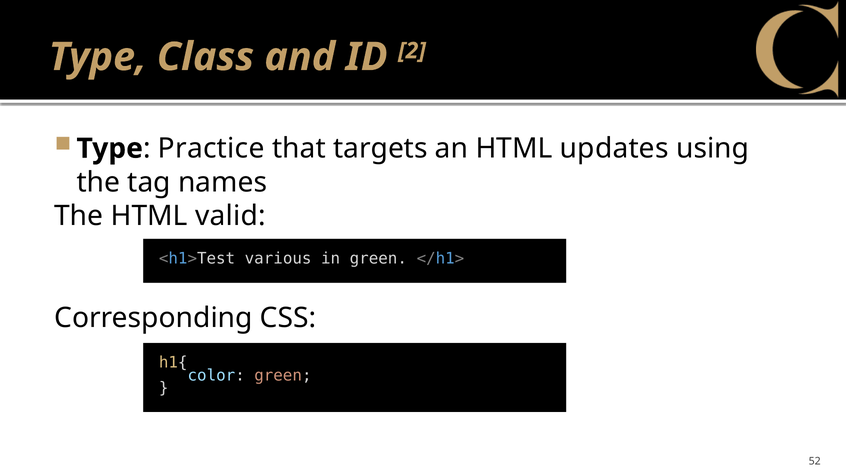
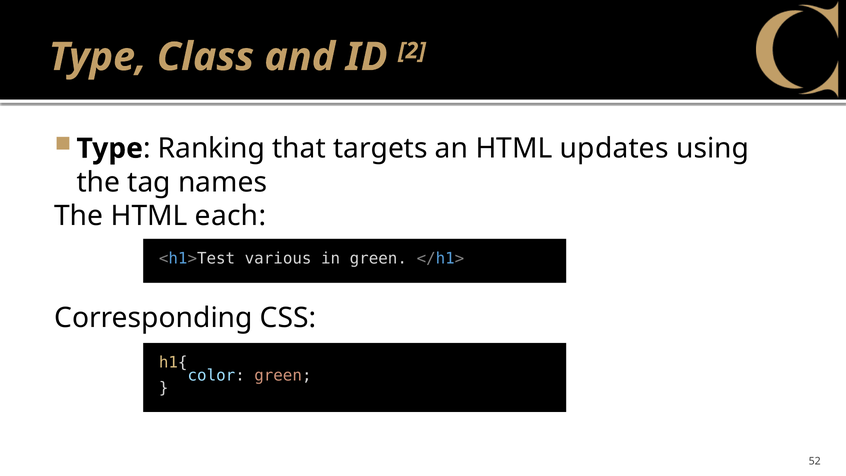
Practice: Practice -> Ranking
valid: valid -> each
